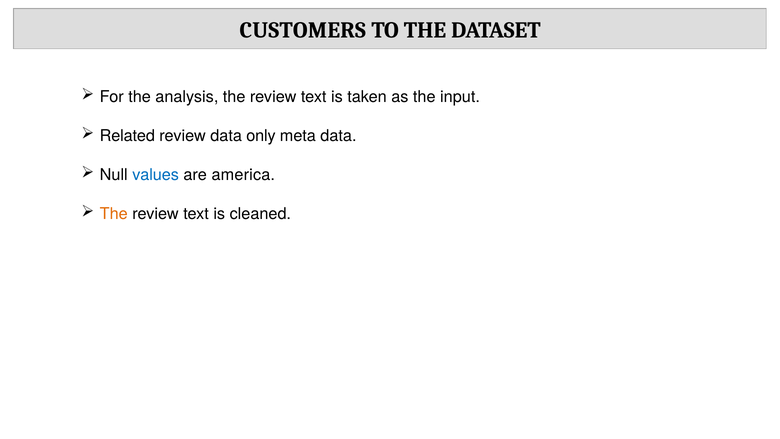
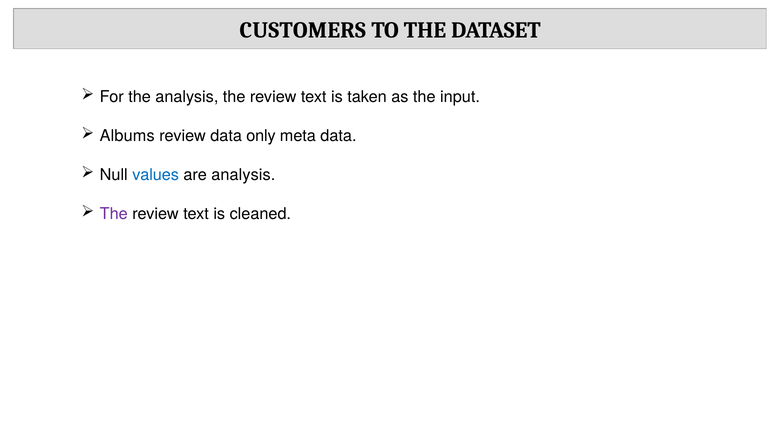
Related: Related -> Albums
are america: america -> analysis
The at (114, 214) colour: orange -> purple
